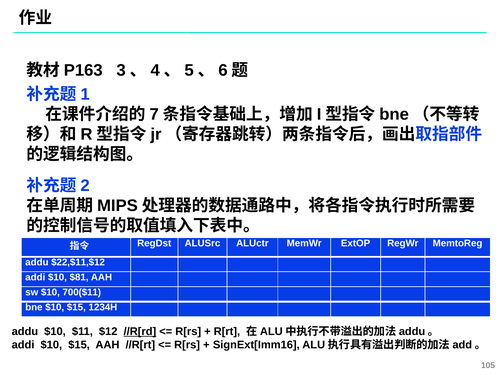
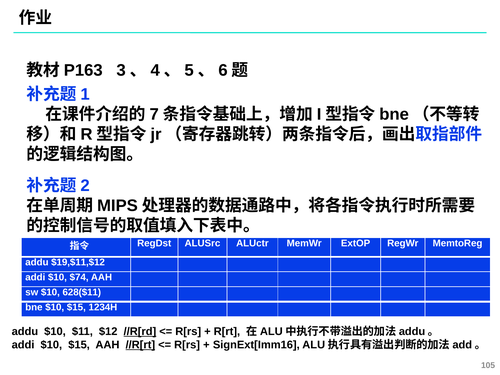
$22,$11,$12: $22,$11,$12 -> $19,$11,$12
$81: $81 -> $74
700($11: 700($11 -> 628($11
//R[rt underline: none -> present
